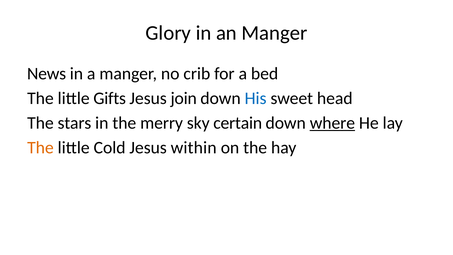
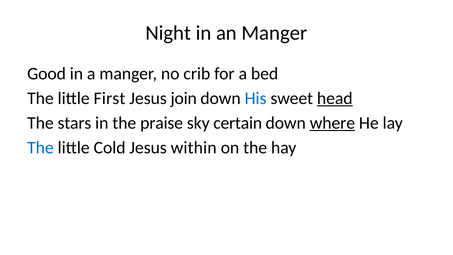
Glory: Glory -> Night
News: News -> Good
Gifts: Gifts -> First
head underline: none -> present
merry: merry -> praise
The at (40, 148) colour: orange -> blue
